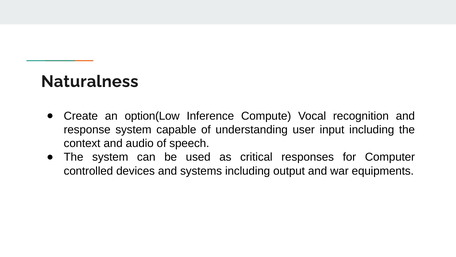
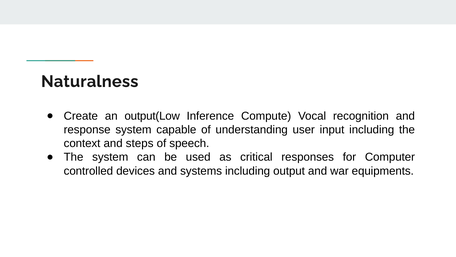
option(Low: option(Low -> output(Low
audio: audio -> steps
